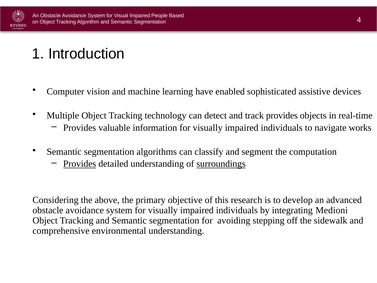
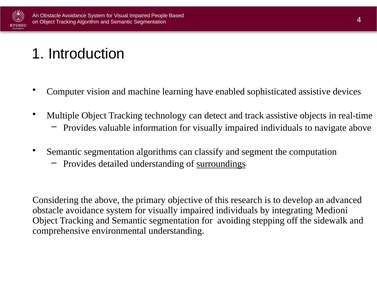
track provides: provides -> assistive
navigate works: works -> above
Provides at (80, 164) underline: present -> none
